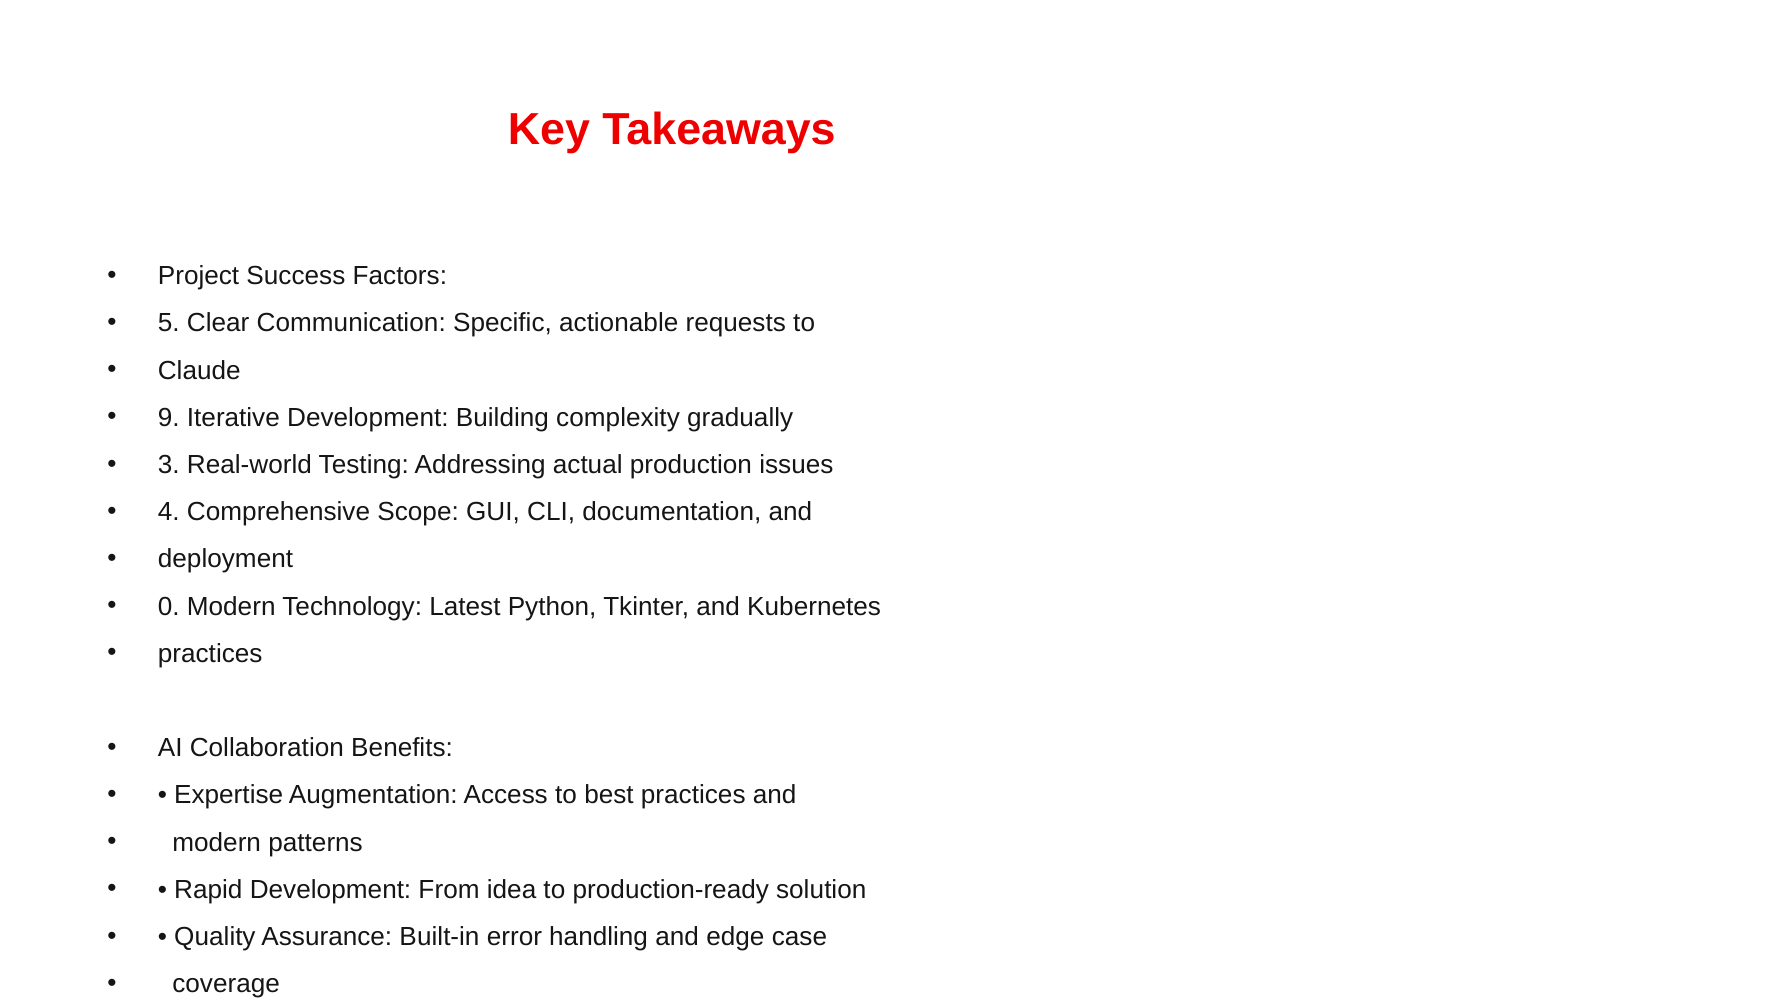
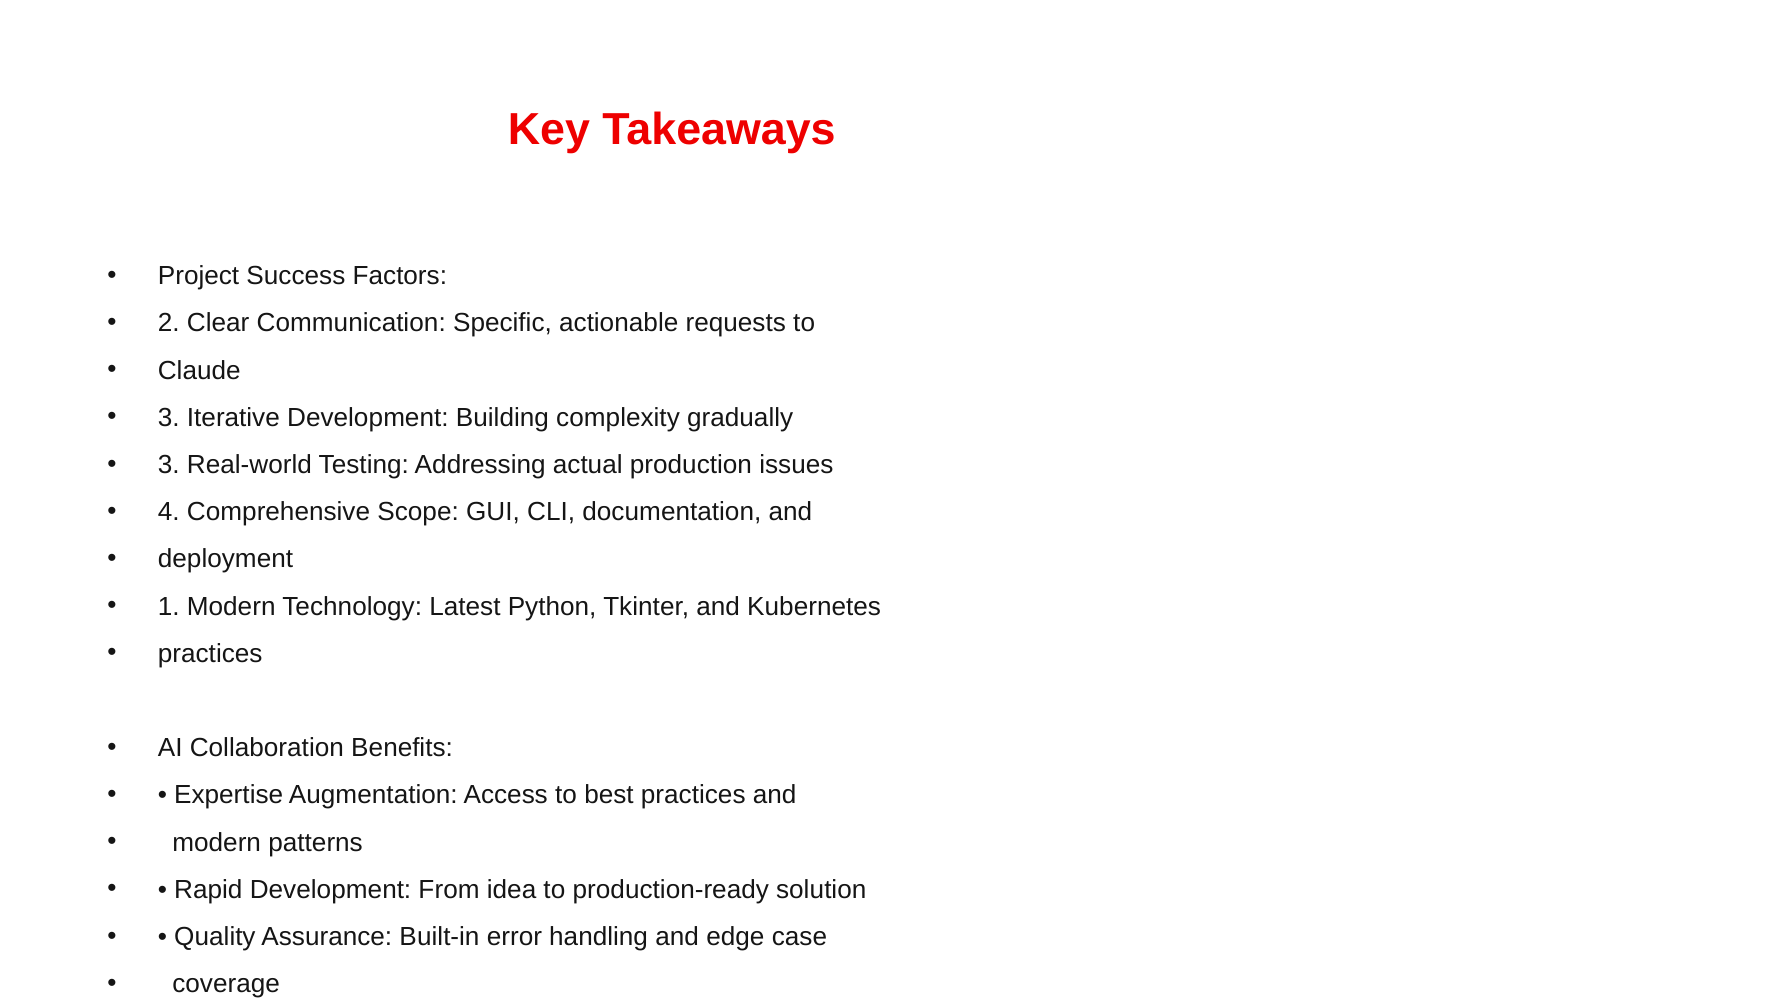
5: 5 -> 2
9 at (169, 417): 9 -> 3
0: 0 -> 1
